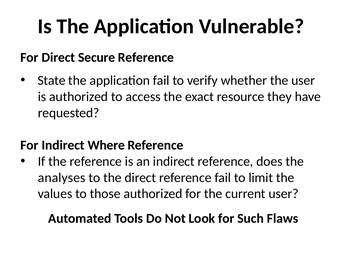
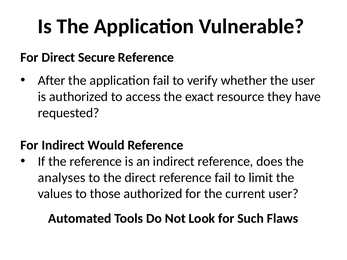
State: State -> After
Where: Where -> Would
